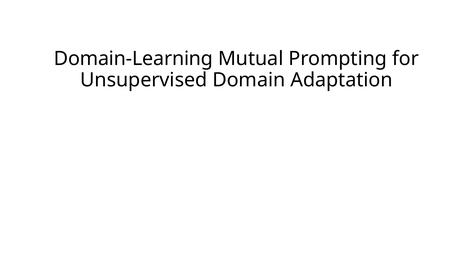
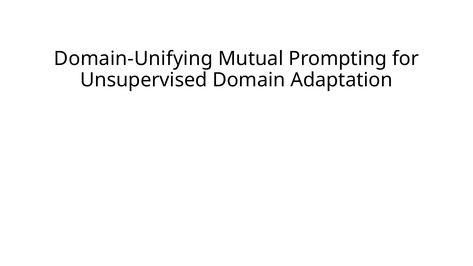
Domain-Learning: Domain-Learning -> Domain-Unifying
